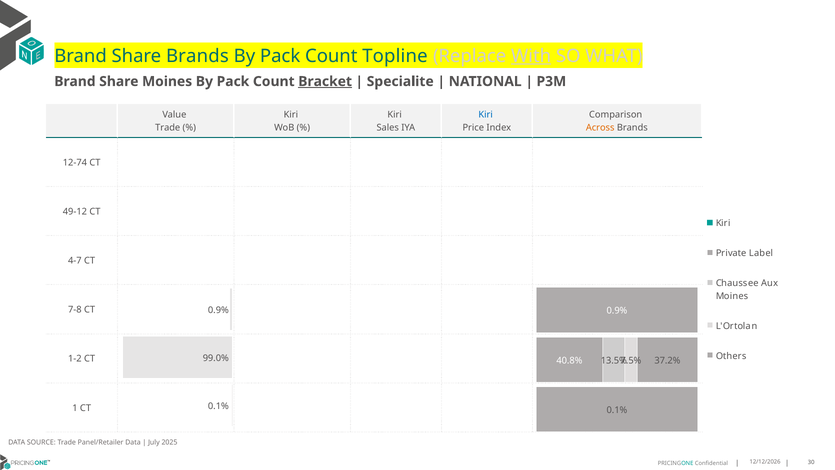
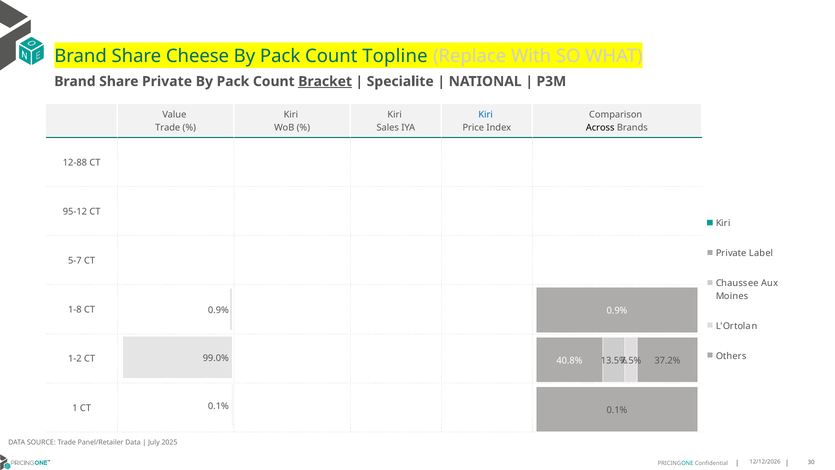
Share Brands: Brands -> Cheese
With underline: present -> none
Share Moines: Moines -> Private
Across colour: orange -> black
12-74: 12-74 -> 12-88
49-12: 49-12 -> 95-12
4-7: 4-7 -> 5-7
7-8: 7-8 -> 1-8
